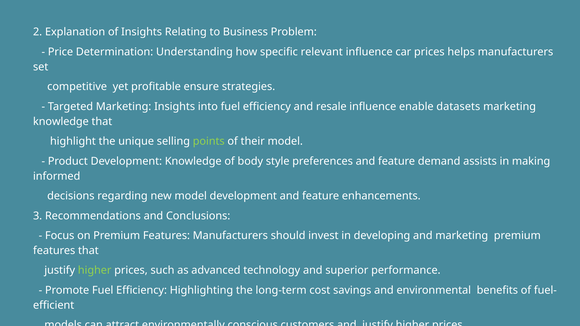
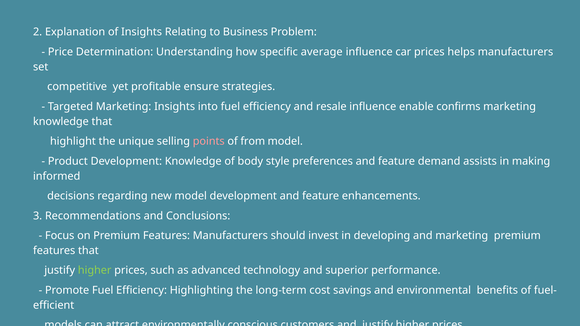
relevant: relevant -> average
datasets: datasets -> confirms
points colour: light green -> pink
their: their -> from
